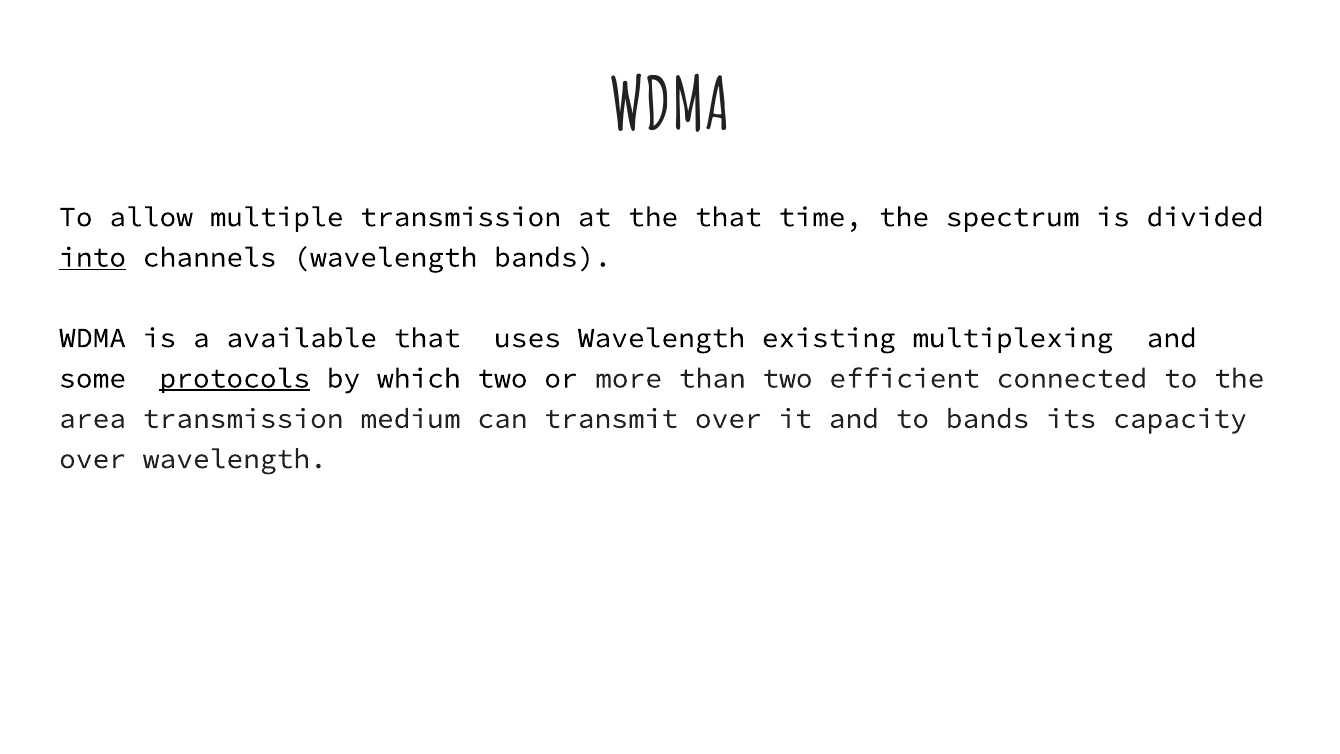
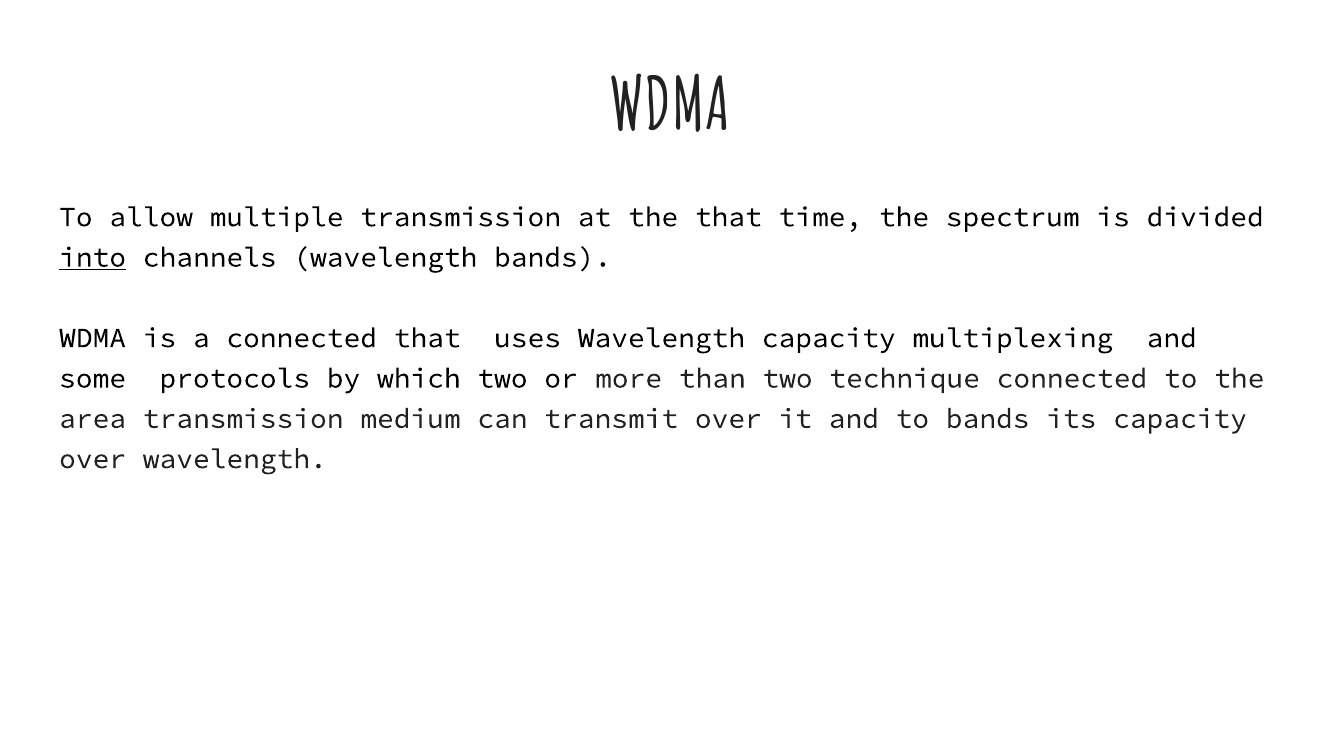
a available: available -> connected
Wavelength existing: existing -> capacity
protocols underline: present -> none
efficient: efficient -> technique
